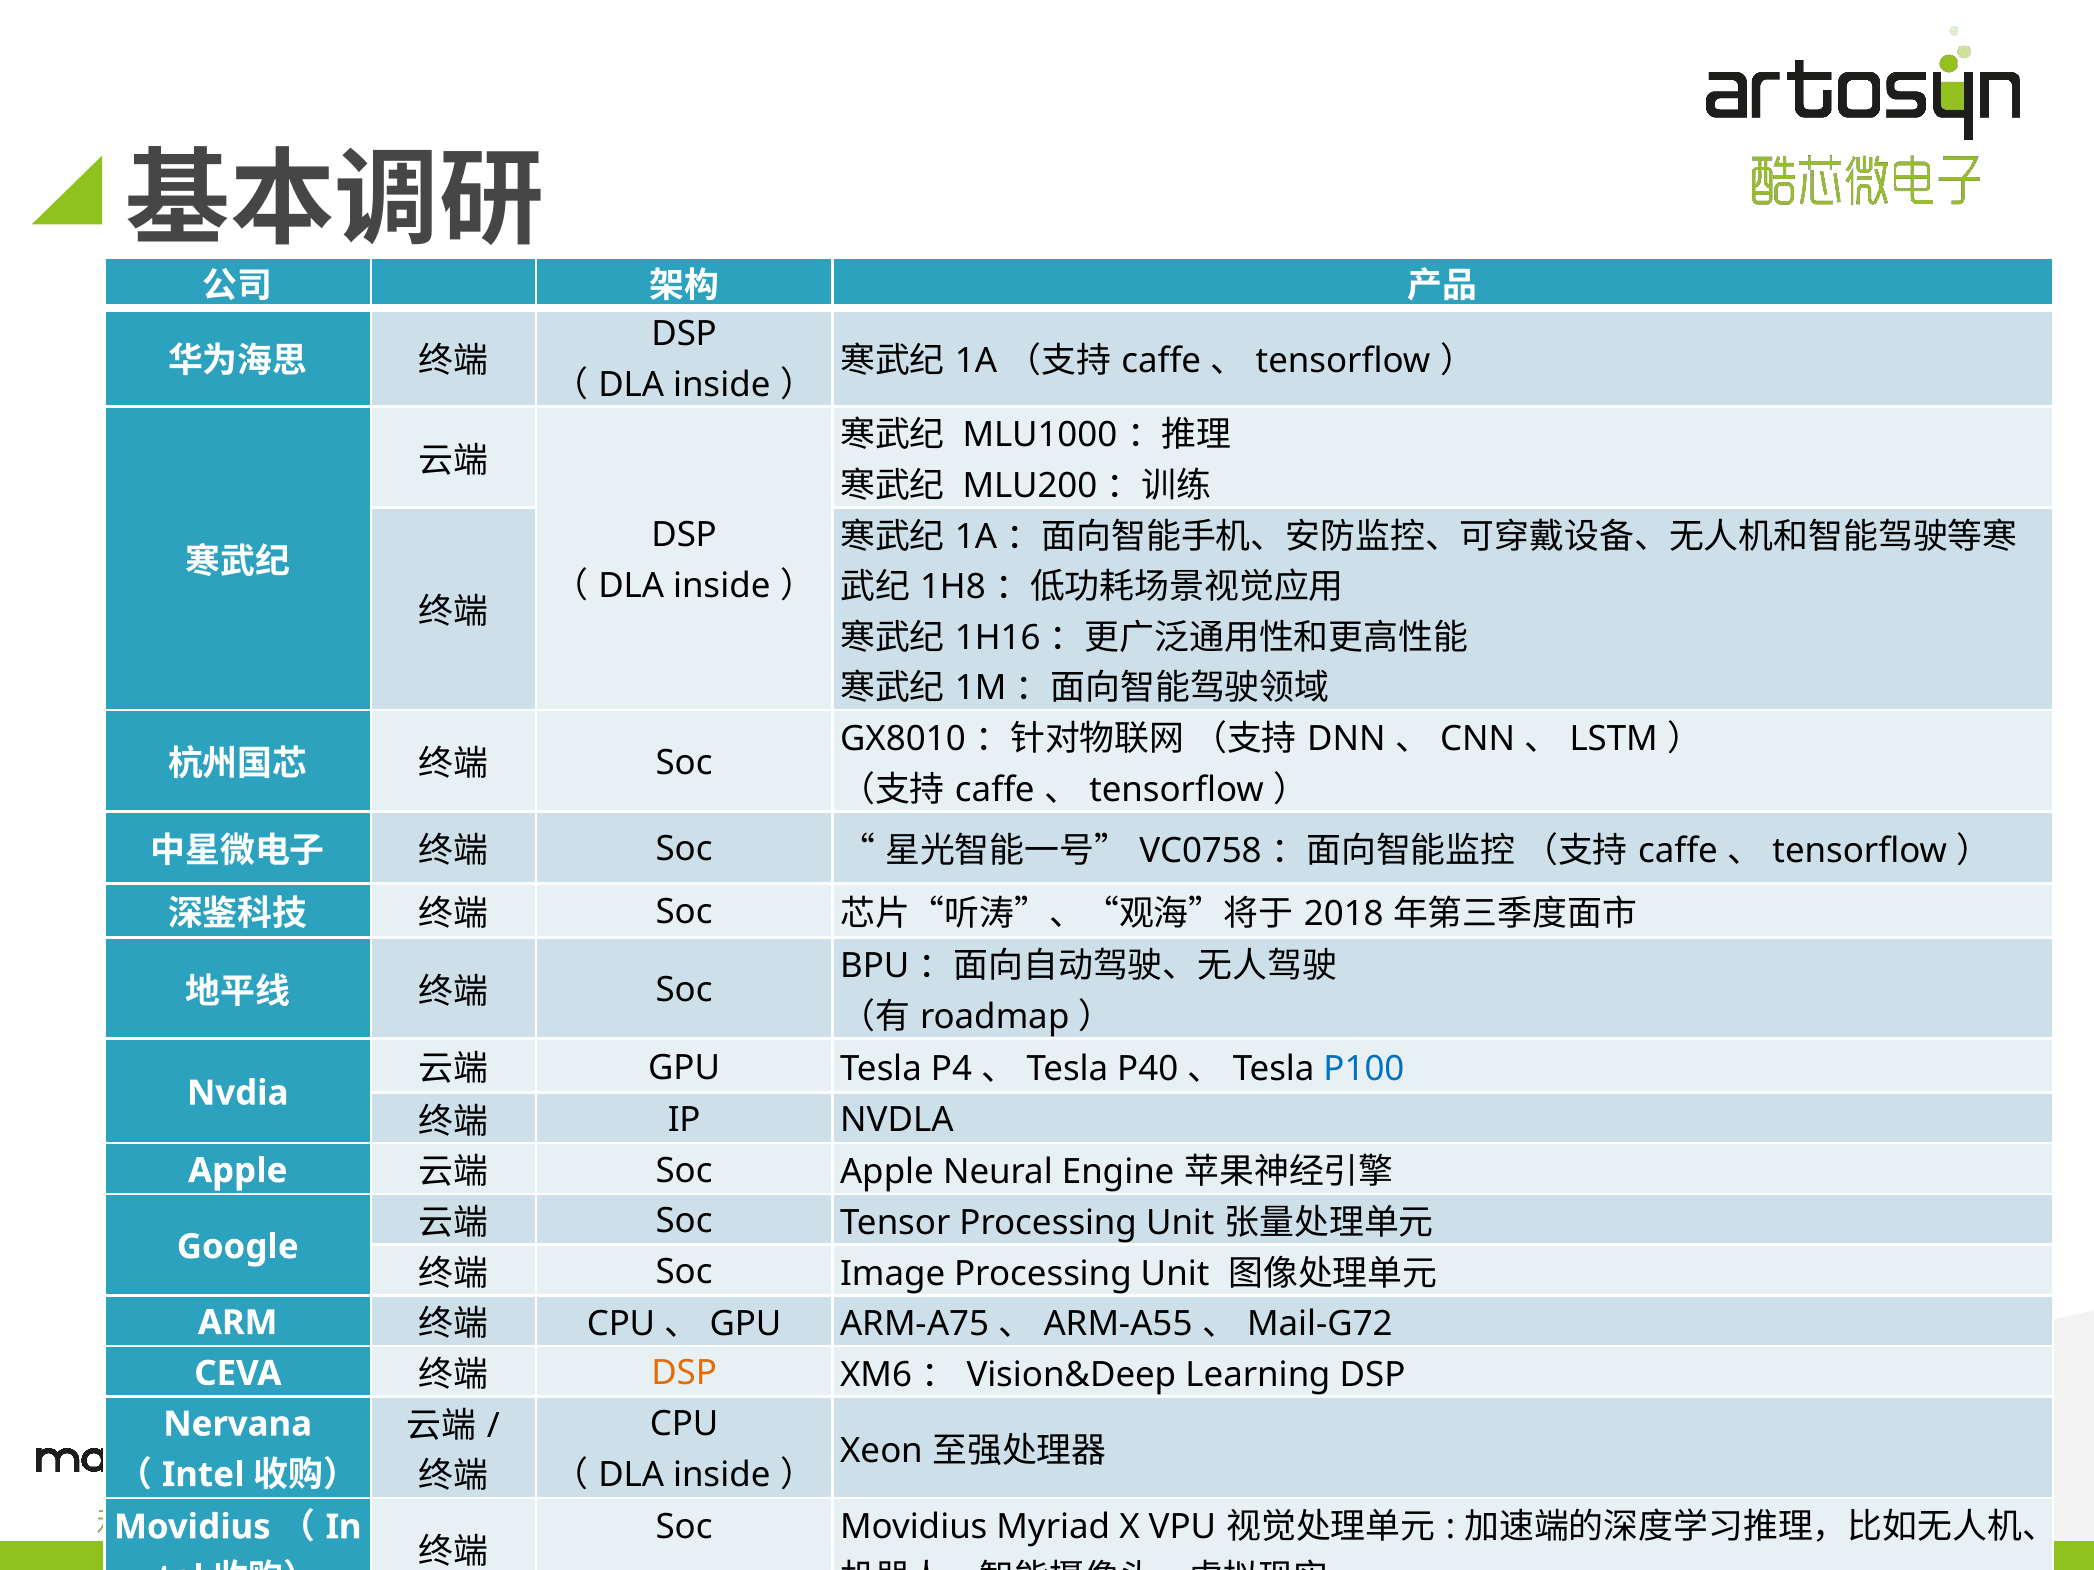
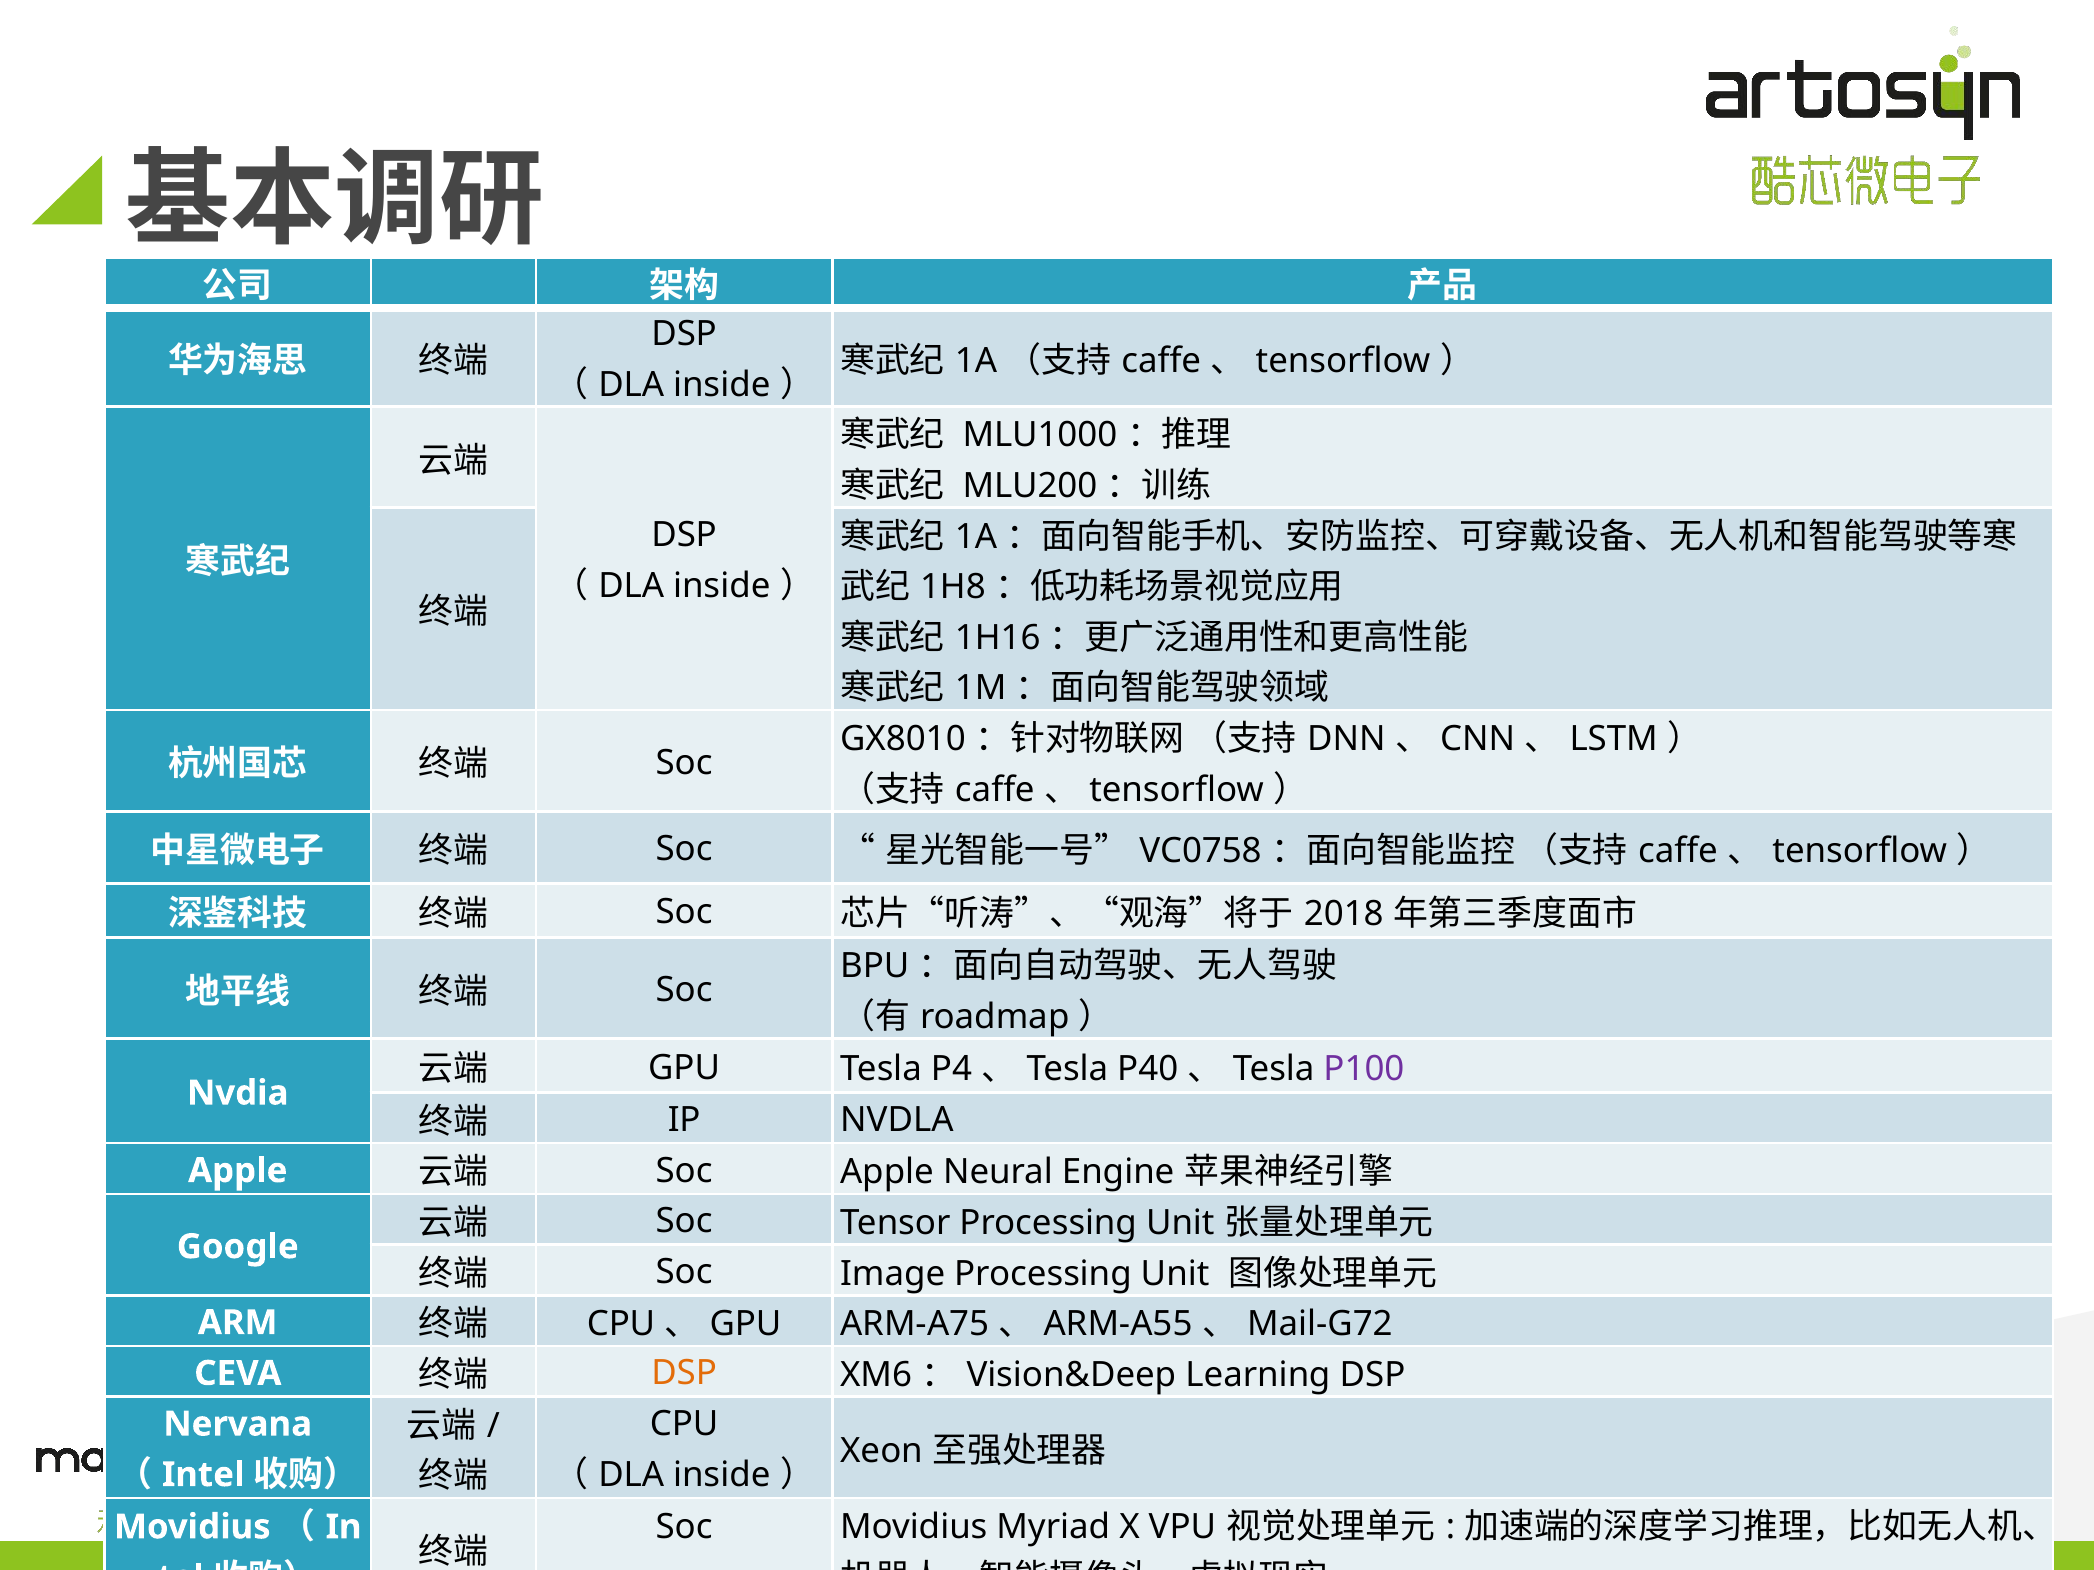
P100 colour: blue -> purple
